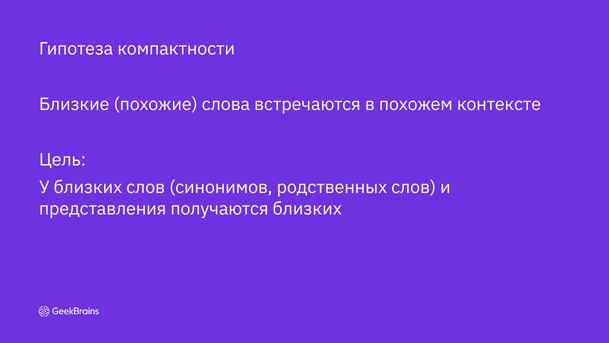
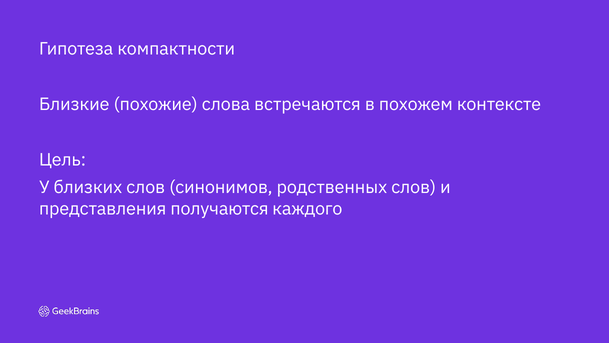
получаются близких: близких -> каждого
